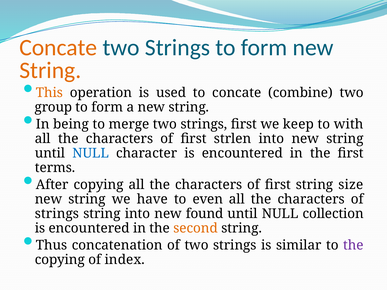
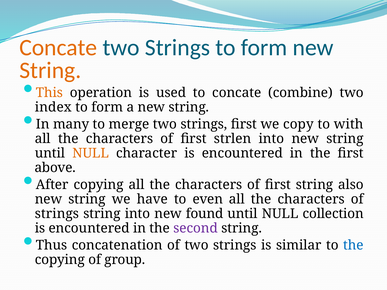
group: group -> index
being: being -> many
keep: keep -> copy
NULL at (91, 153) colour: blue -> orange
terms: terms -> above
size: size -> also
second colour: orange -> purple
the at (353, 245) colour: purple -> blue
index: index -> group
